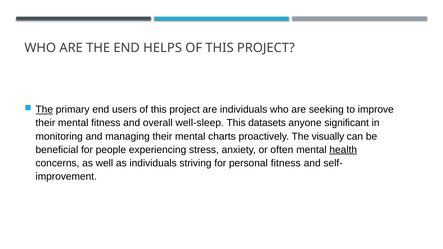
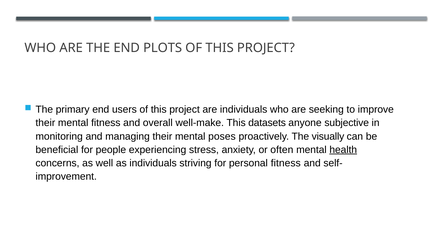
HELPS: HELPS -> PLOTS
The at (44, 110) underline: present -> none
well-sleep: well-sleep -> well-make
significant: significant -> subjective
charts: charts -> poses
